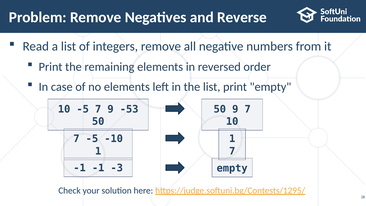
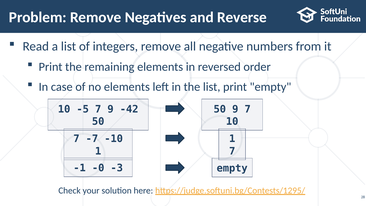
-53: -53 -> -42
7 -5: -5 -> -7
-1 -1: -1 -> -0
